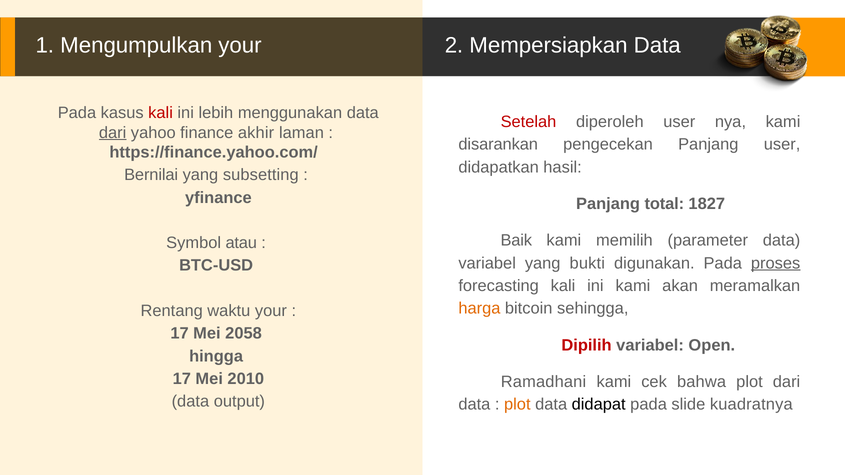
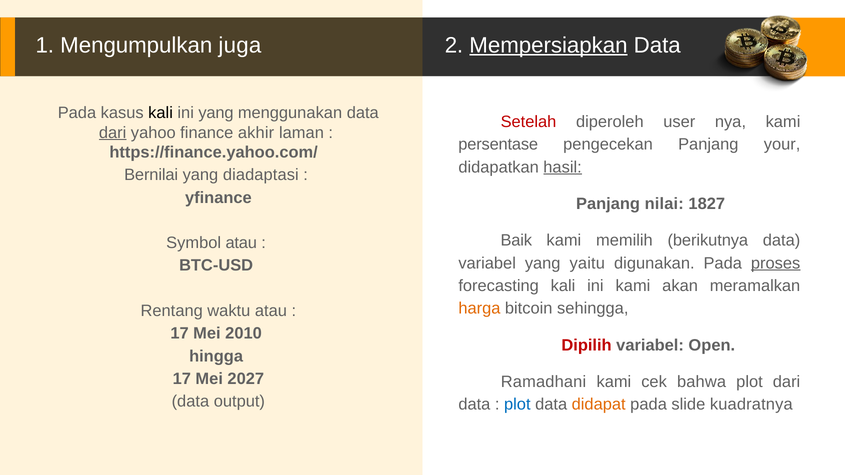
Mengumpulkan your: your -> juga
Mempersiapkan underline: none -> present
kali at (161, 113) colour: red -> black
ini lebih: lebih -> yang
disarankan: disarankan -> persentase
Panjang user: user -> your
hasil underline: none -> present
subsetting: subsetting -> diadaptasi
total: total -> nilai
parameter: parameter -> berikutnya
bukti: bukti -> yaitu
waktu your: your -> atau
2058: 2058 -> 2010
2010: 2010 -> 2027
plot at (517, 405) colour: orange -> blue
didapat colour: black -> orange
